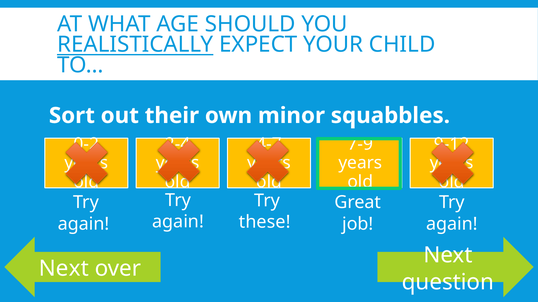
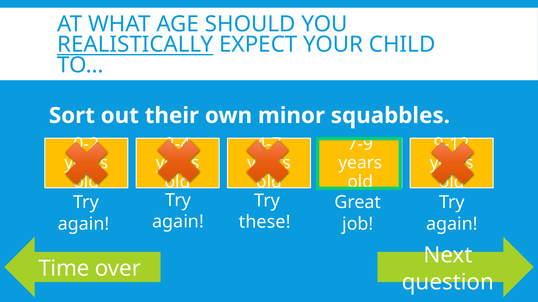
Next at (64, 269): Next -> Time
